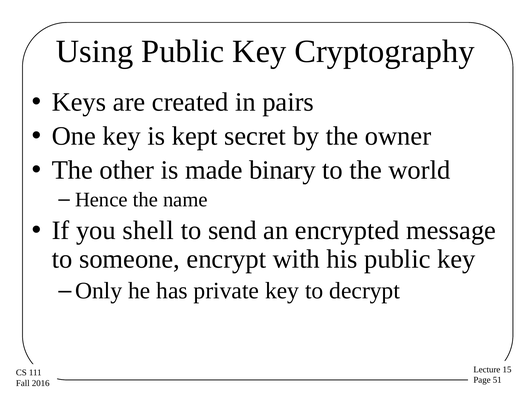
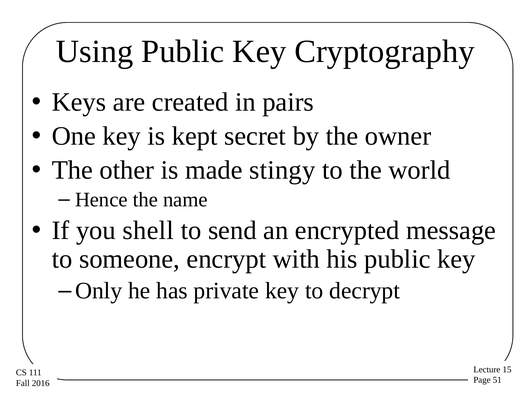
binary: binary -> stingy
